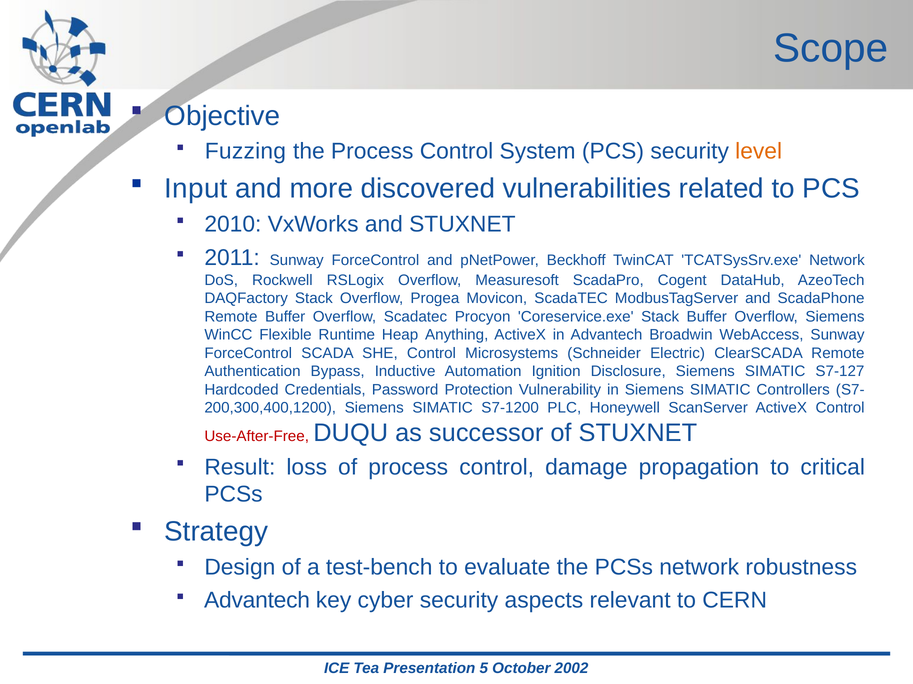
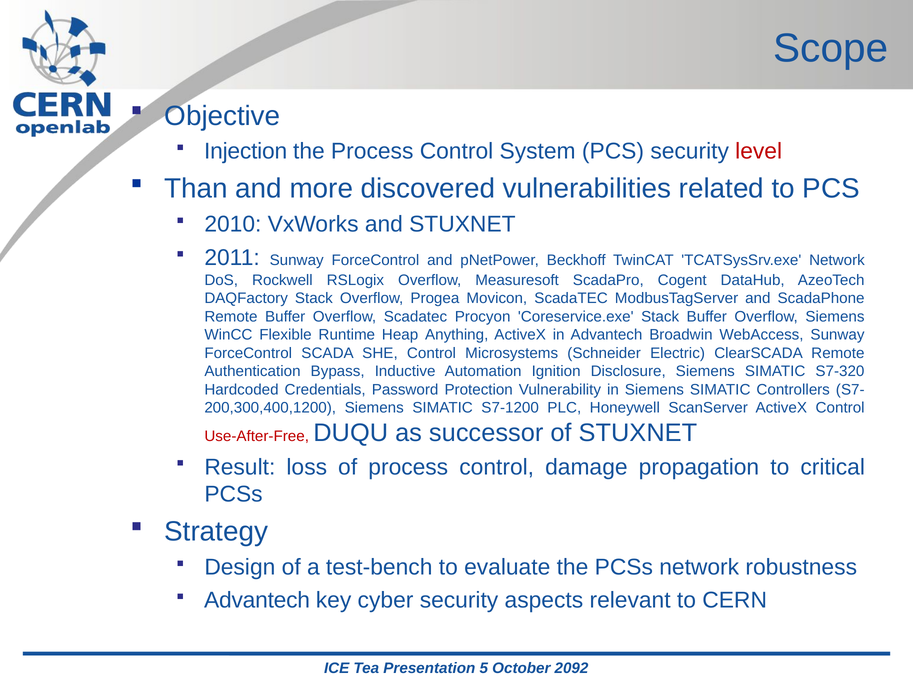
Fuzzing: Fuzzing -> Injection
level colour: orange -> red
Input: Input -> Than
S7-127: S7-127 -> S7-320
2002: 2002 -> 2092
